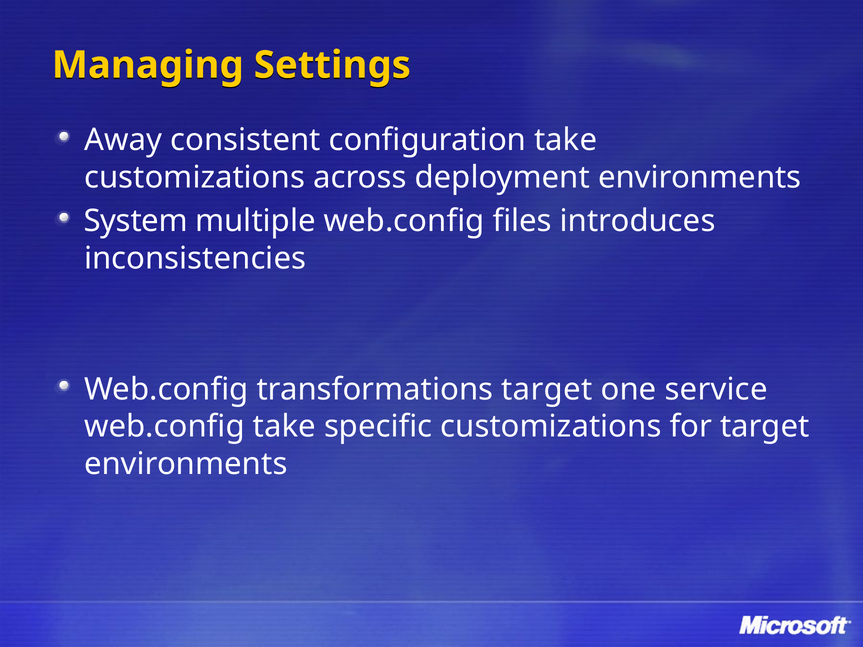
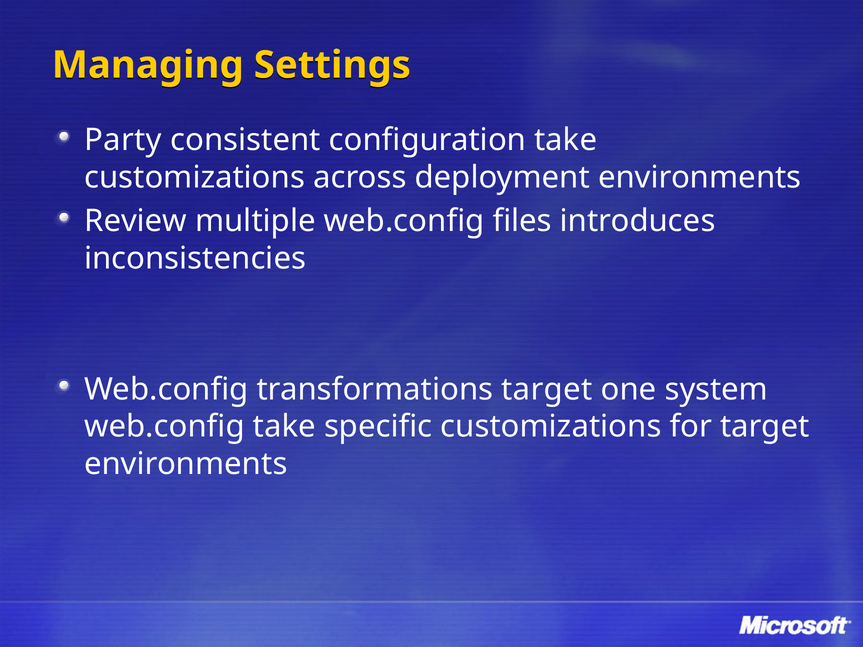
Away: Away -> Party
System: System -> Review
service: service -> system
